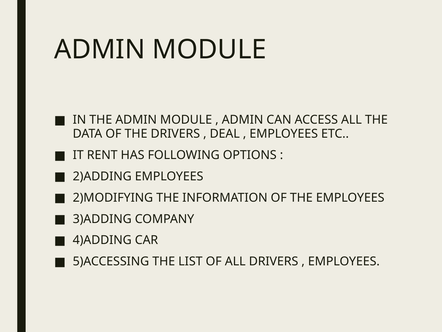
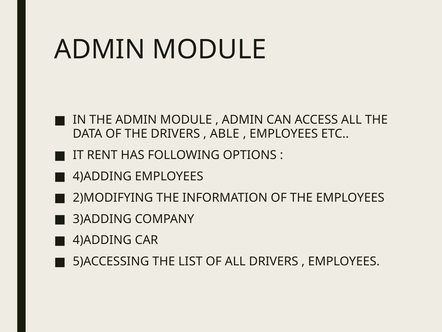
DEAL: DEAL -> ABLE
2)ADDING at (102, 176): 2)ADDING -> 4)ADDING
